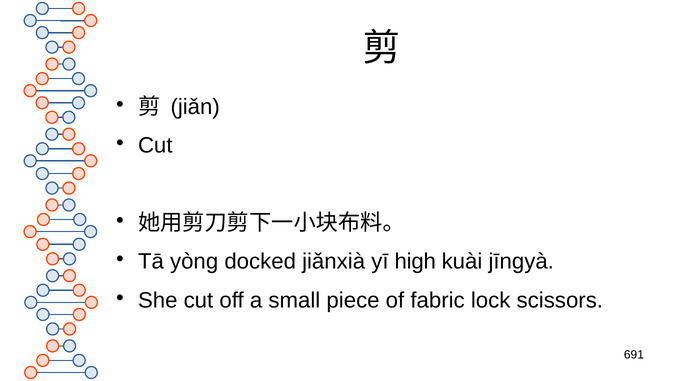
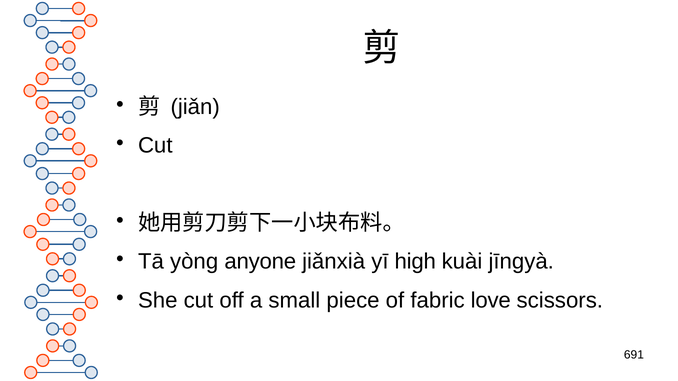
docked: docked -> anyone
lock: lock -> love
